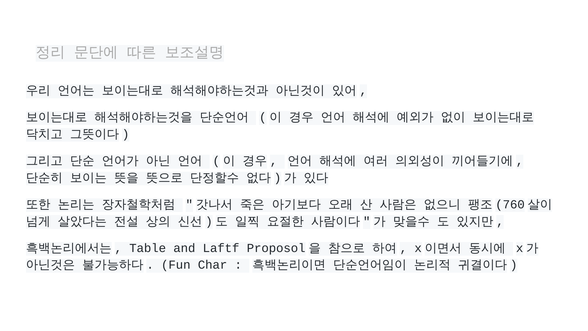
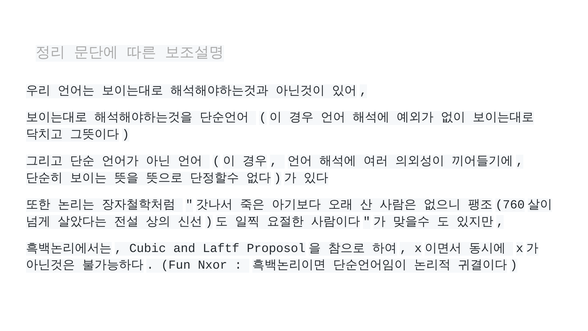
Table: Table -> Cubic
Char: Char -> Nxor
